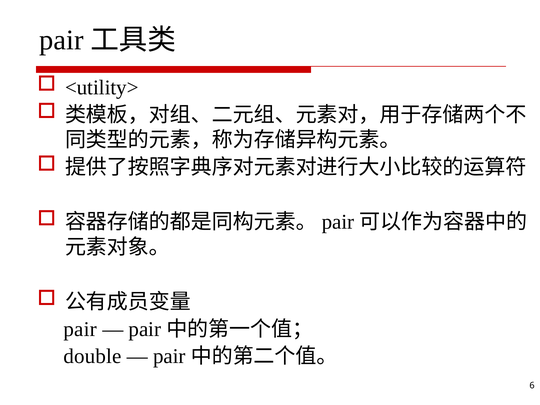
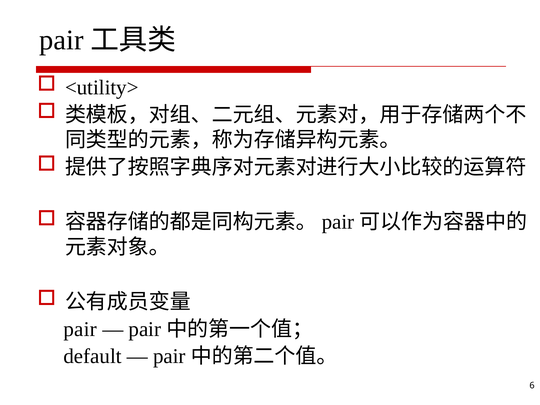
double: double -> default
